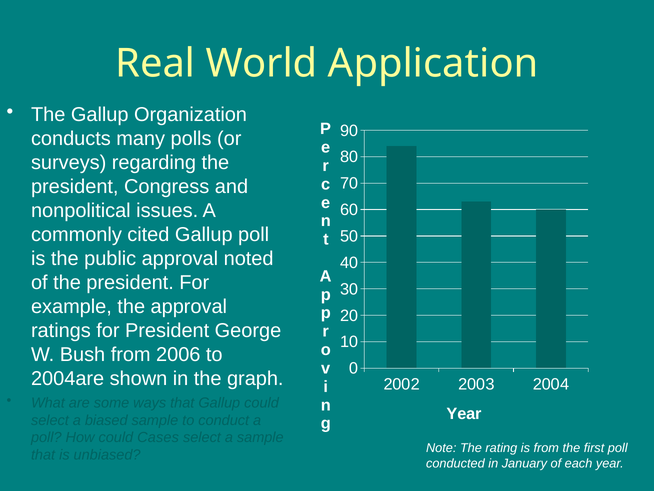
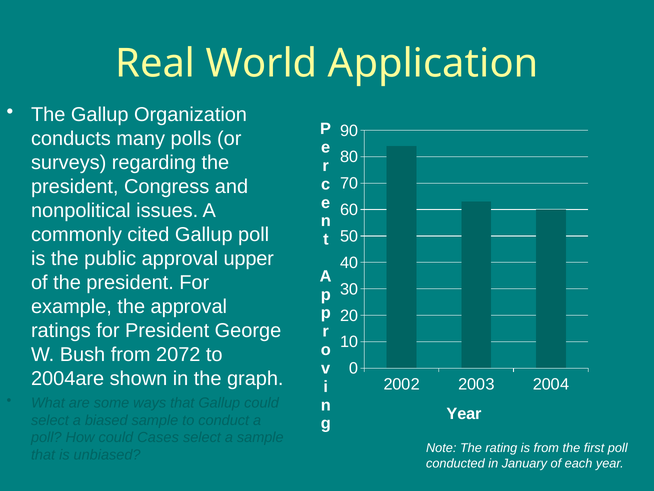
noted: noted -> upper
2006: 2006 -> 2072
